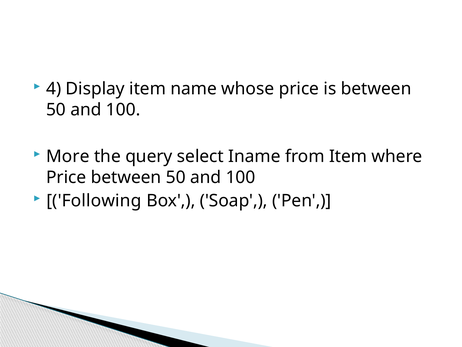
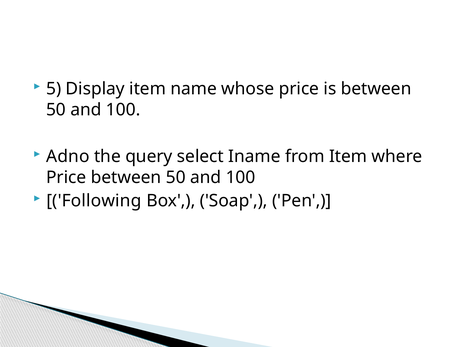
4: 4 -> 5
More: More -> Adno
